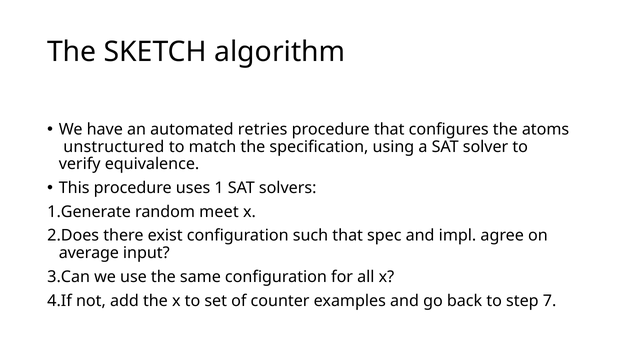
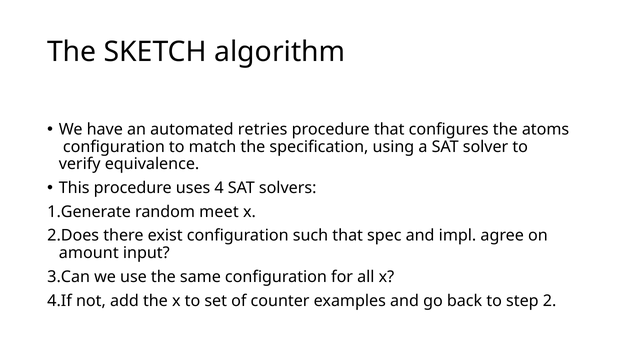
unstructured at (114, 147): unstructured -> configuration
1: 1 -> 4
average: average -> amount
7: 7 -> 2
